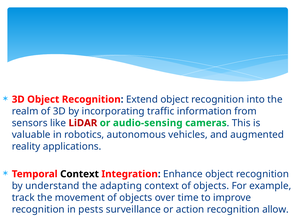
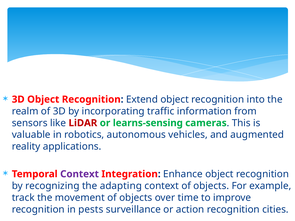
audio-sensing: audio-sensing -> learns-sensing
Context at (80, 174) colour: black -> purple
understand: understand -> recognizing
allow: allow -> cities
